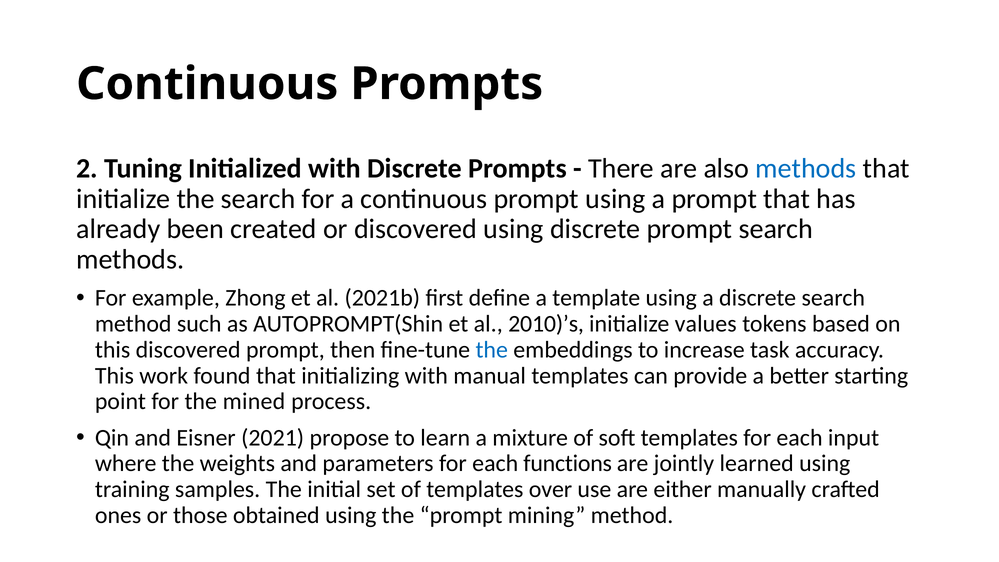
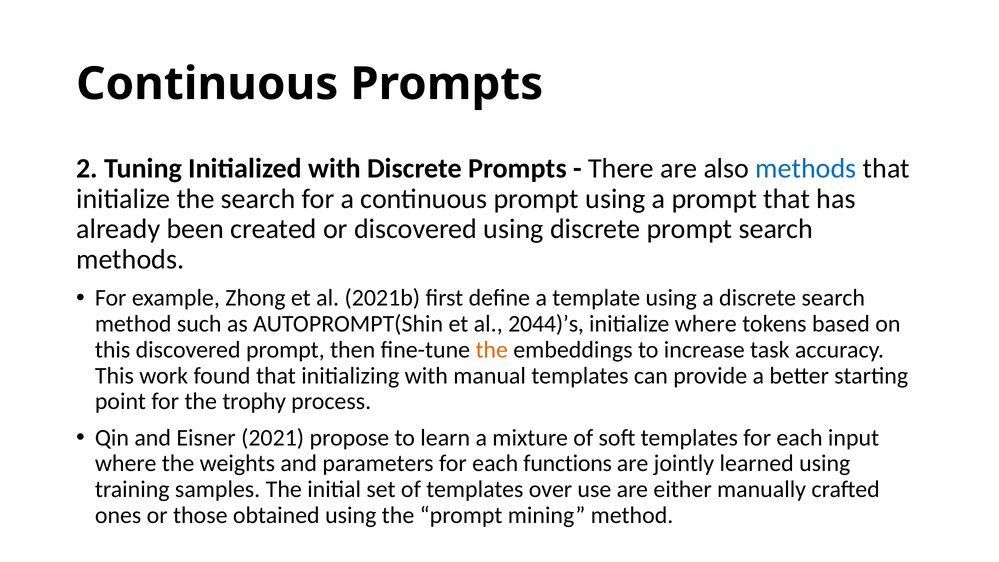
2010)’s: 2010)’s -> 2044)’s
initialize values: values -> where
the at (492, 350) colour: blue -> orange
mined: mined -> trophy
